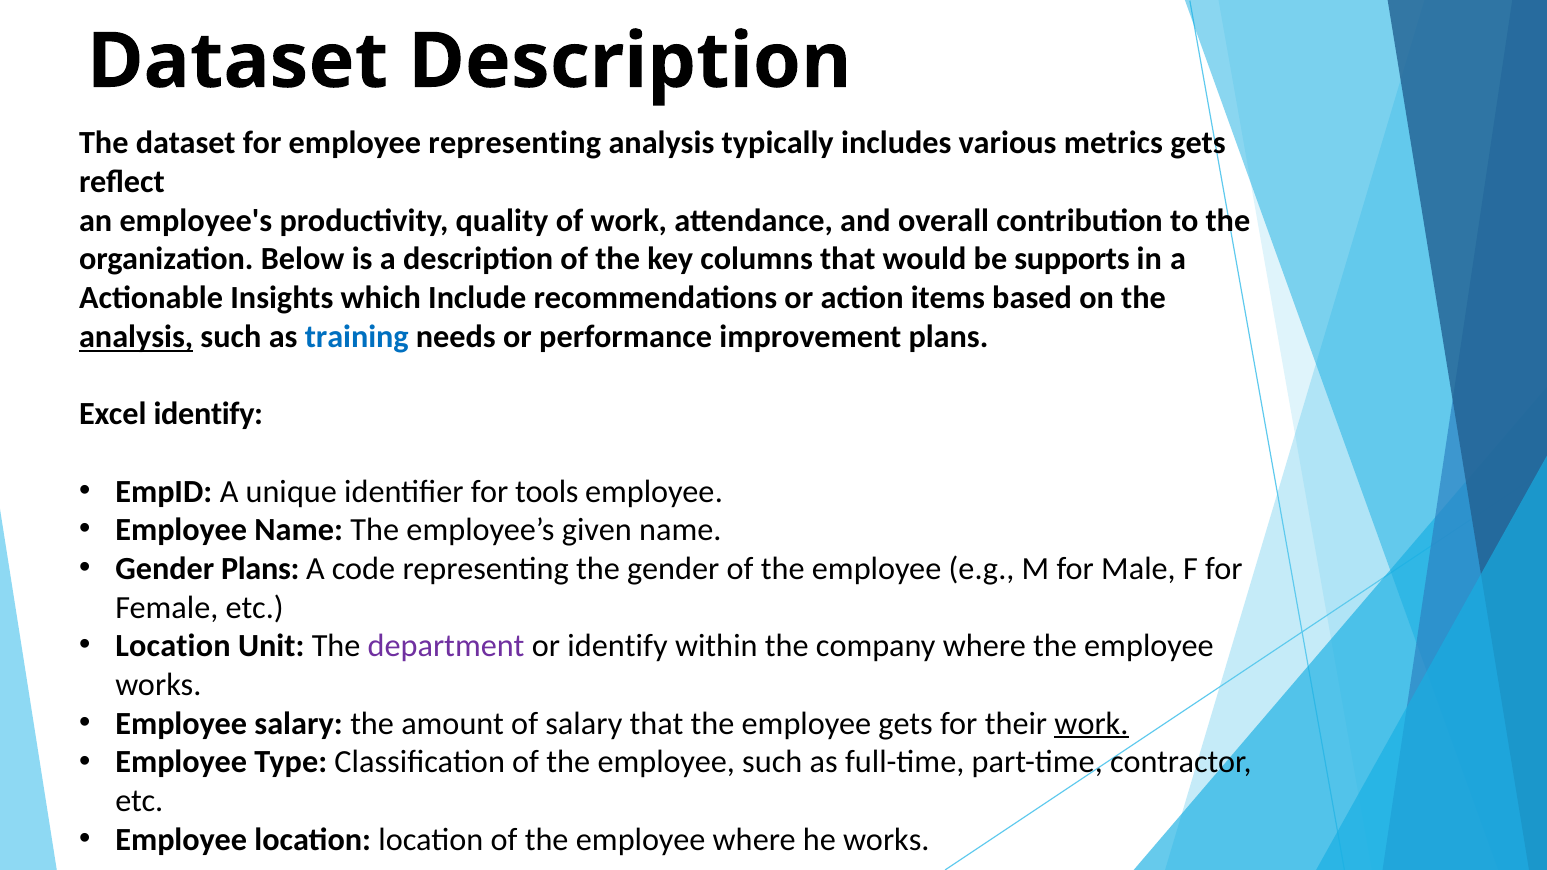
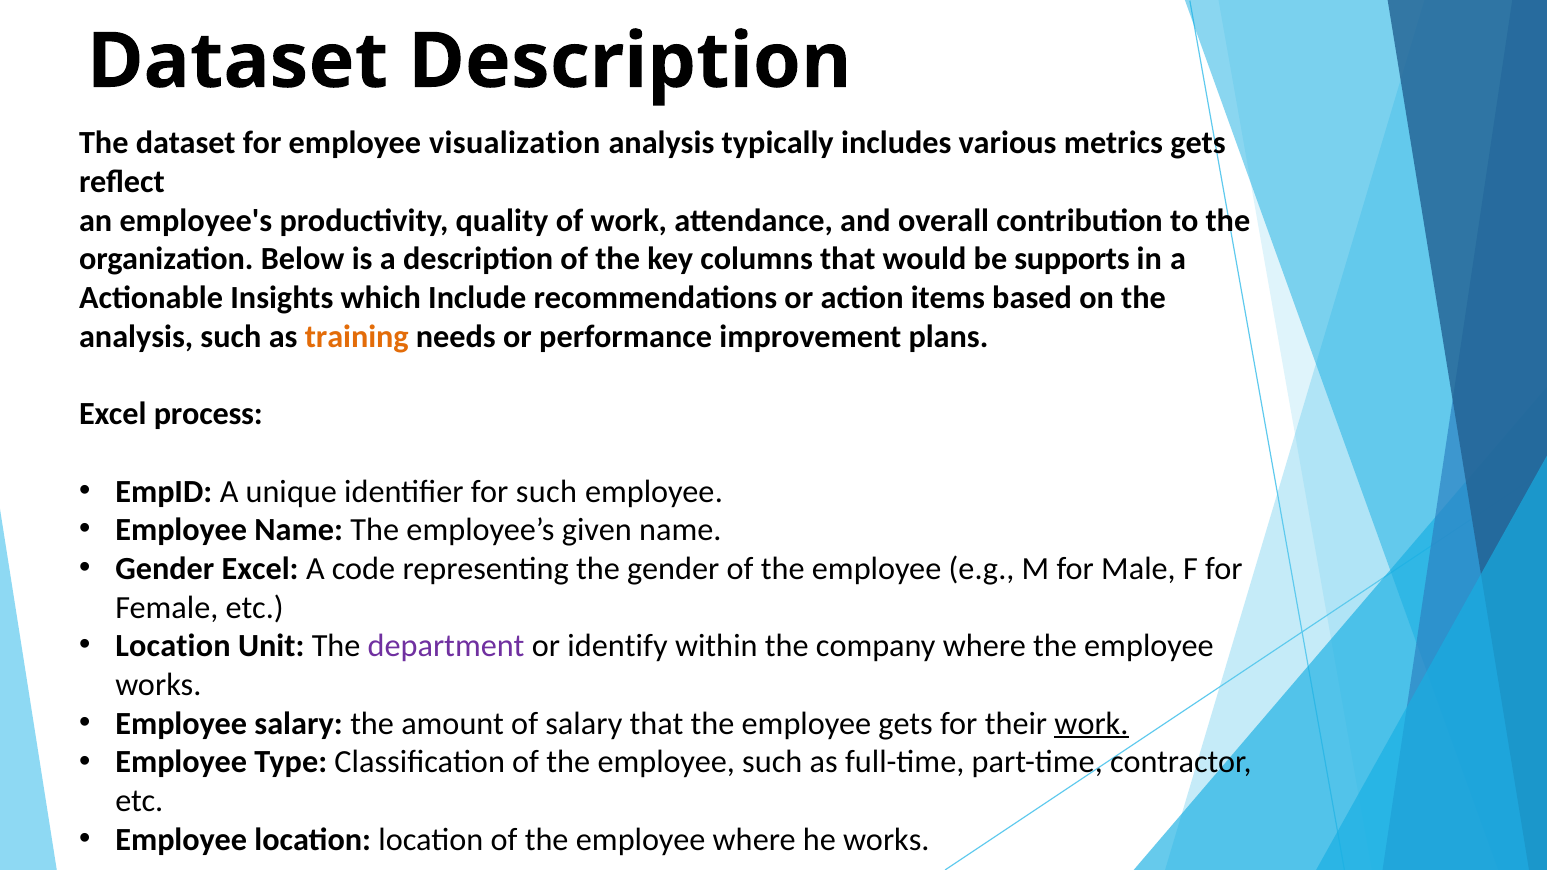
employee representing: representing -> visualization
analysis at (136, 337) underline: present -> none
training colour: blue -> orange
Excel identify: identify -> process
for tools: tools -> such
Gender Plans: Plans -> Excel
